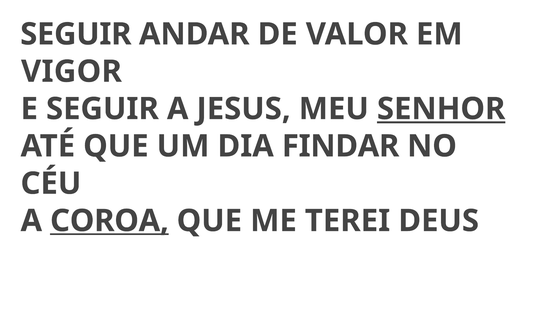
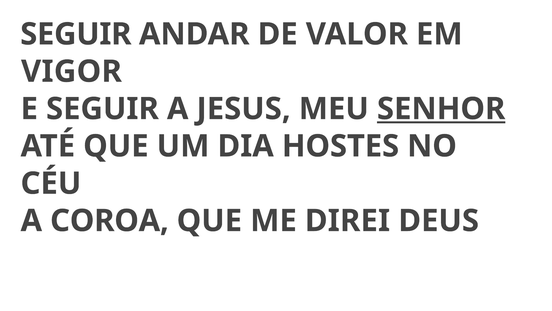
FINDAR: FINDAR -> HOSTES
COROA underline: present -> none
TEREI: TEREI -> DIREI
